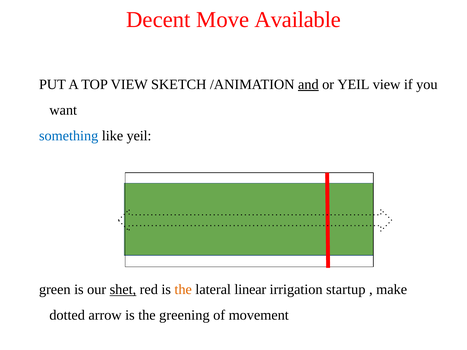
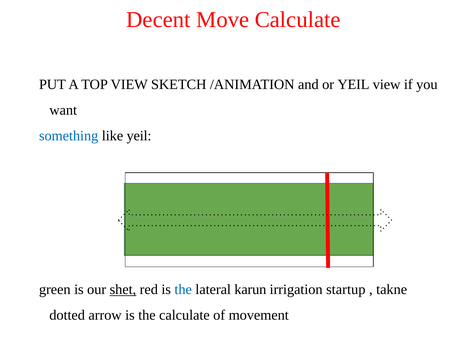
Move Available: Available -> Calculate
and underline: present -> none
the at (183, 290) colour: orange -> blue
linear: linear -> karun
make: make -> takne
the greening: greening -> calculate
